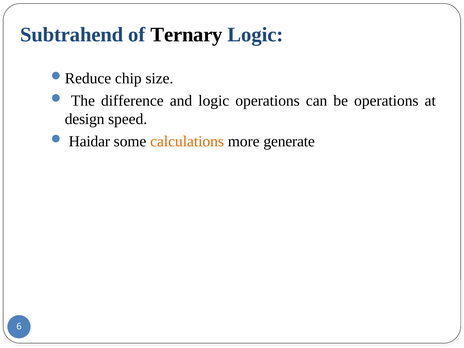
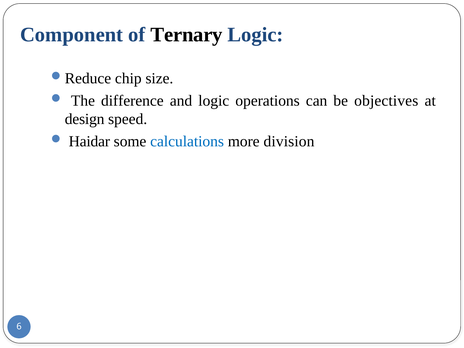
Subtrahend: Subtrahend -> Component
be operations: operations -> objectives
calculations colour: orange -> blue
generate: generate -> division
